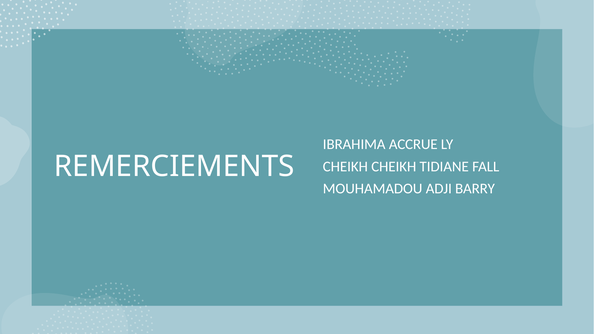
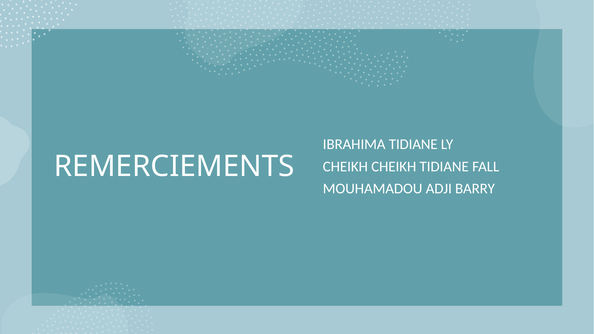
IBRAHIMA ACCRUE: ACCRUE -> TIDIANE
